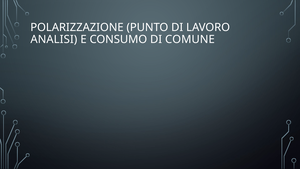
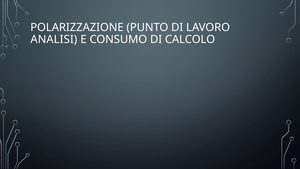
COMUNE: COMUNE -> CALCOLO
